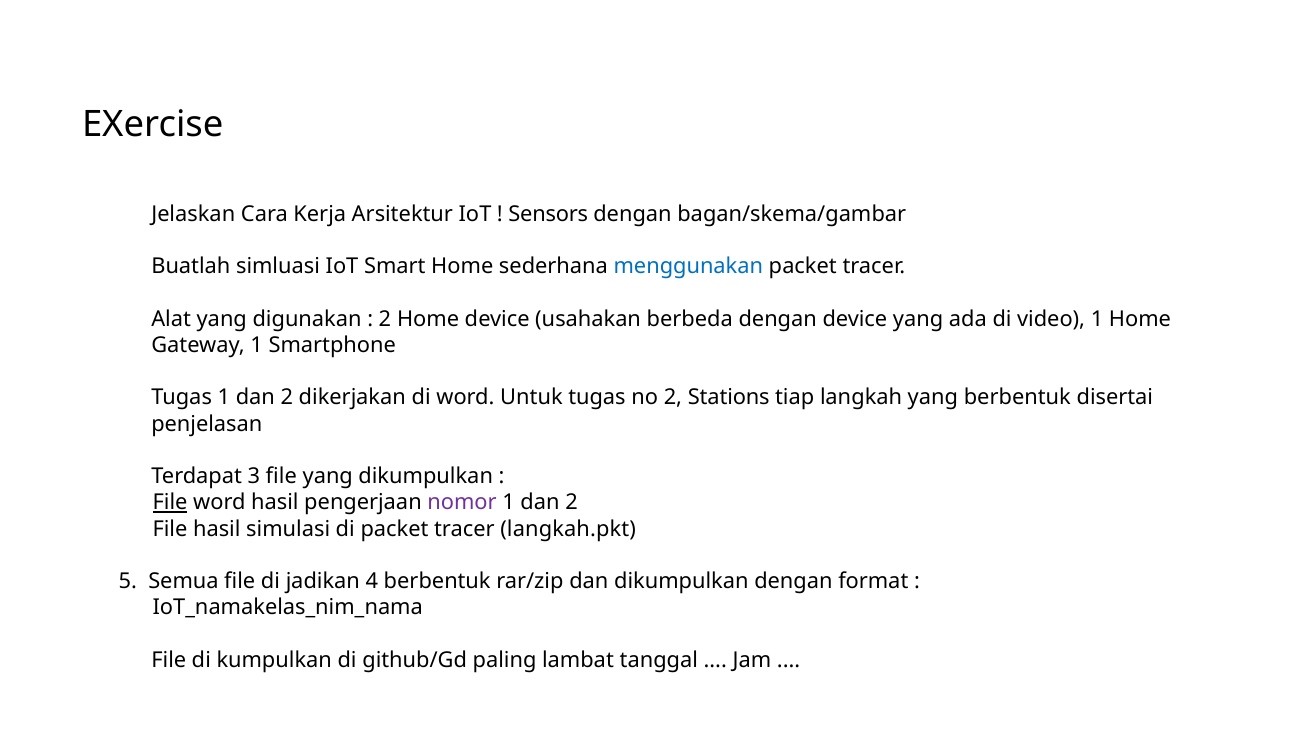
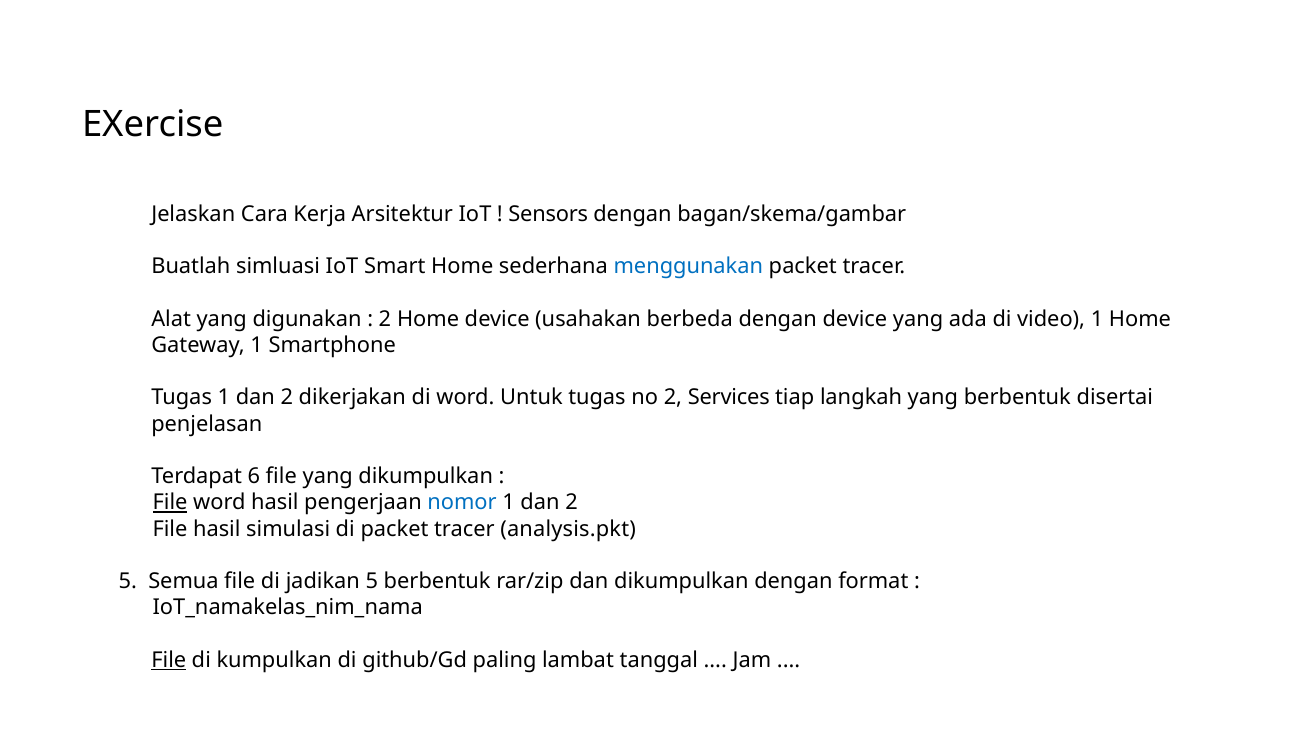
Stations: Stations -> Services
Terdapat 3: 3 -> 6
nomor colour: purple -> blue
langkah.pkt: langkah.pkt -> analysis.pkt
jadikan 4: 4 -> 5
File at (169, 660) underline: none -> present
